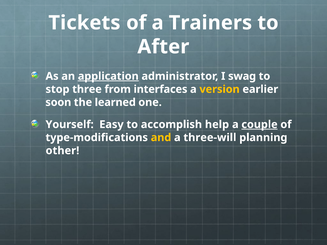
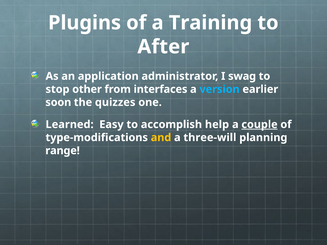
Tickets: Tickets -> Plugins
Trainers: Trainers -> Training
application underline: present -> none
three: three -> other
version colour: yellow -> light blue
learned: learned -> quizzes
Yourself: Yourself -> Learned
other: other -> range
